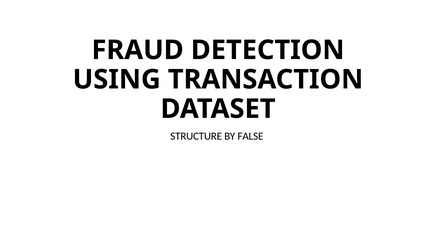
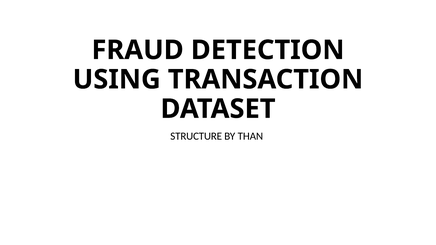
FALSE: FALSE -> THAN
